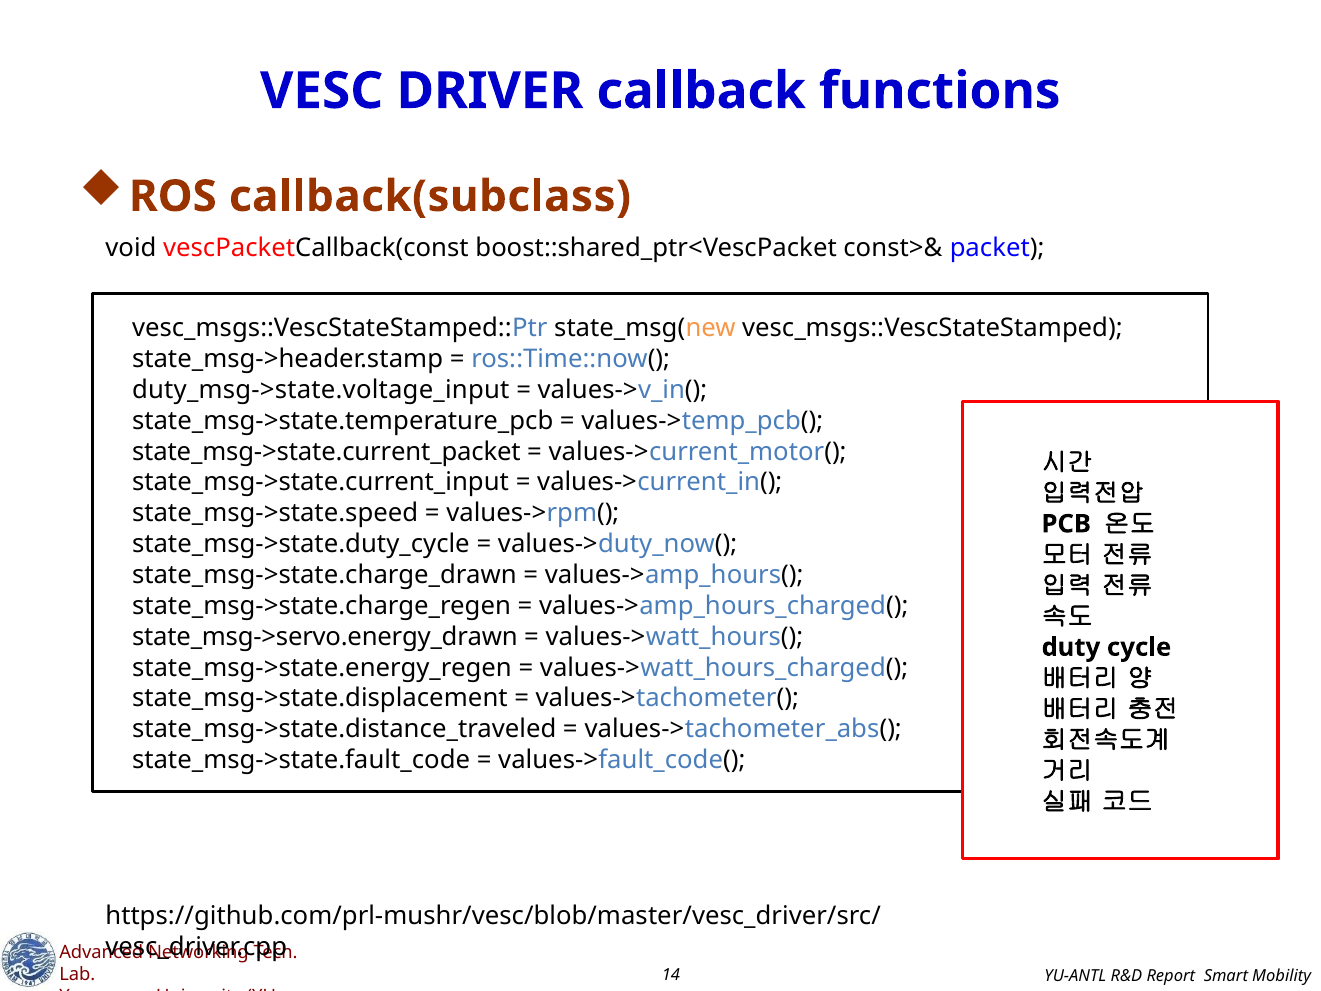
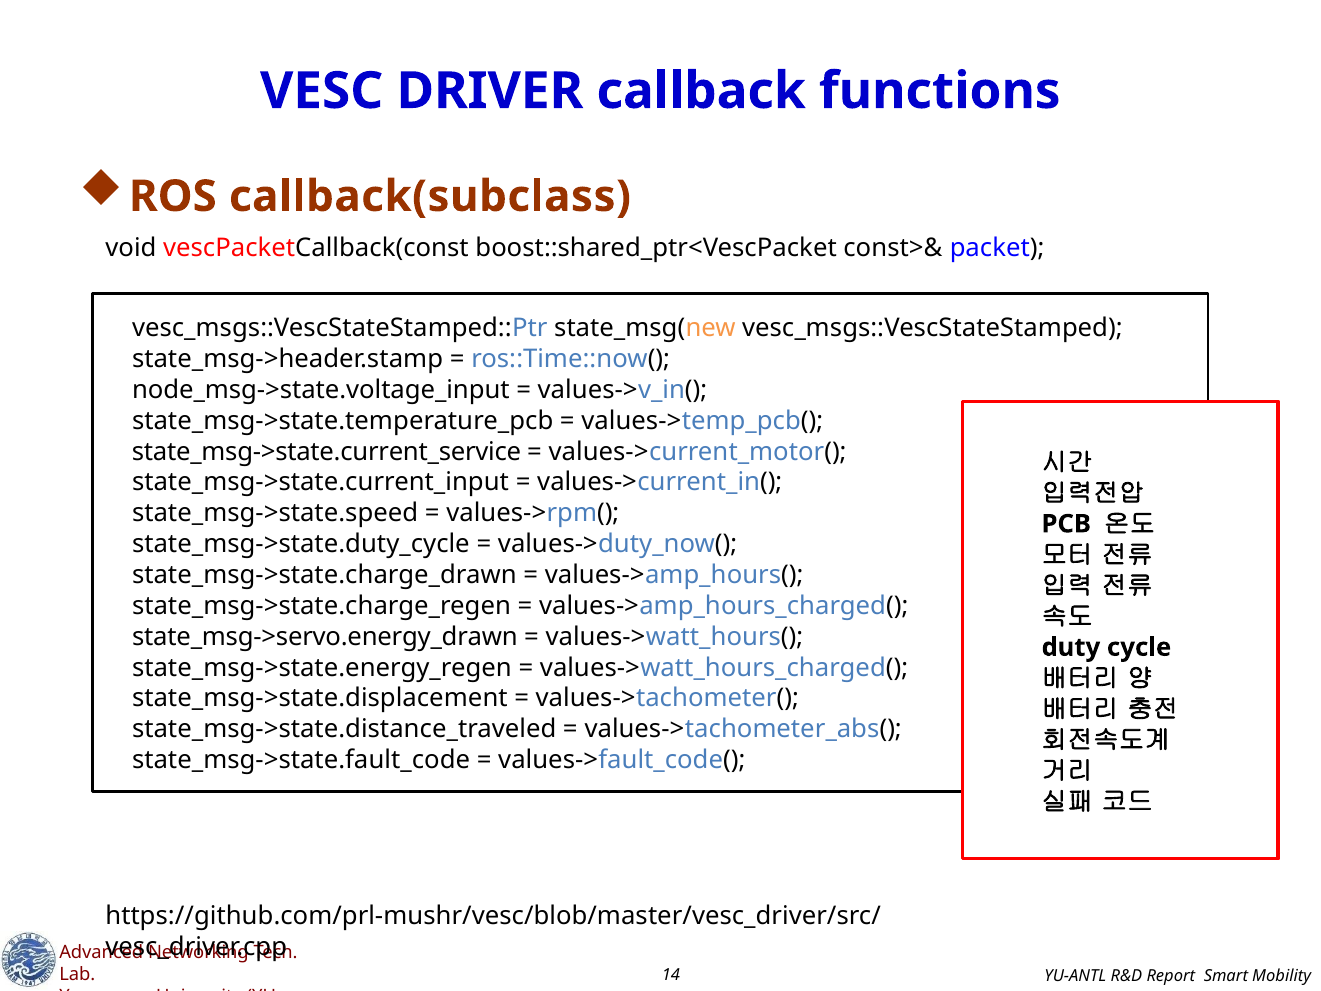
duty_msg->state.voltage_input: duty_msg->state.voltage_input -> node_msg->state.voltage_input
state_msg->state.current_packet: state_msg->state.current_packet -> state_msg->state.current_service
